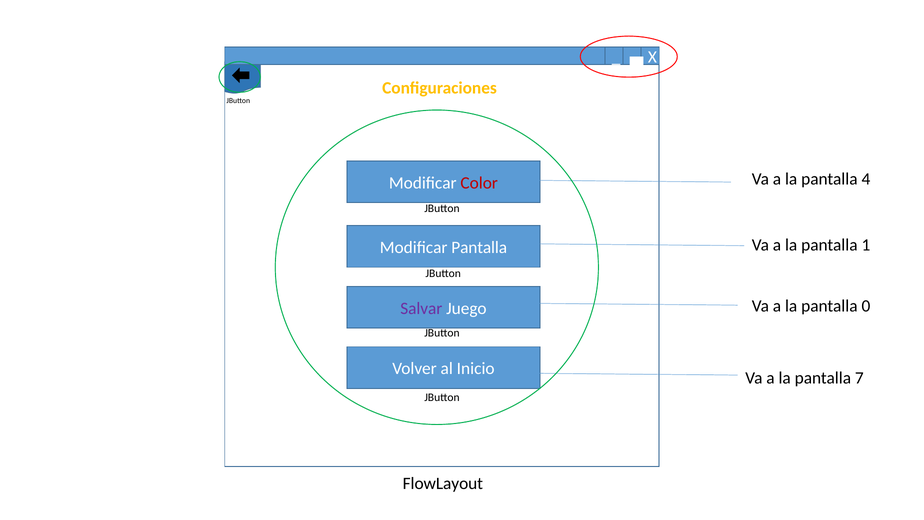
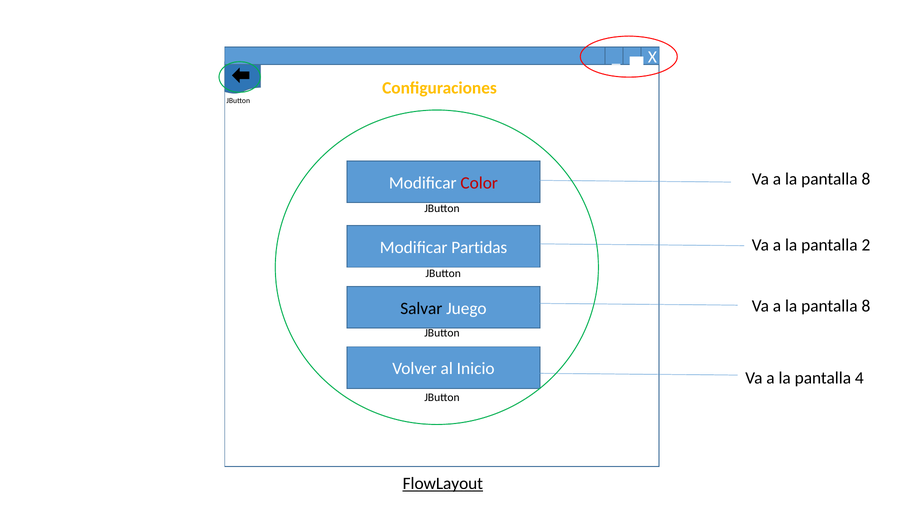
4 at (866, 179): 4 -> 8
1: 1 -> 2
Modificar Pantalla: Pantalla -> Partidas
0 at (866, 306): 0 -> 8
Salvar colour: purple -> black
7: 7 -> 4
FlowLayout underline: none -> present
